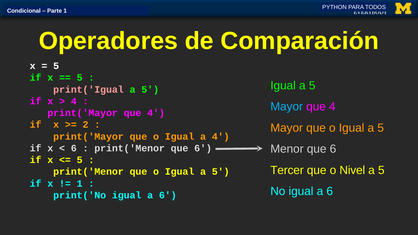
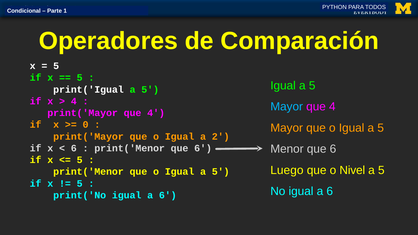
print('Igual colour: pink -> white
2: 2 -> 0
a 4: 4 -> 2
Tercer: Tercer -> Luego
1 at (80, 184): 1 -> 5
